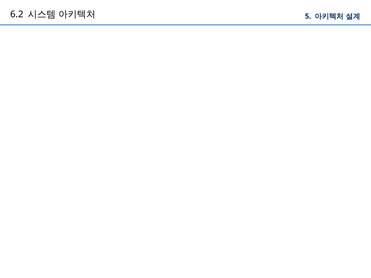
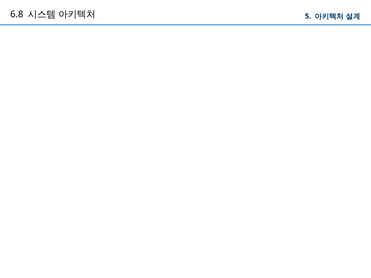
6.2: 6.2 -> 6.8
